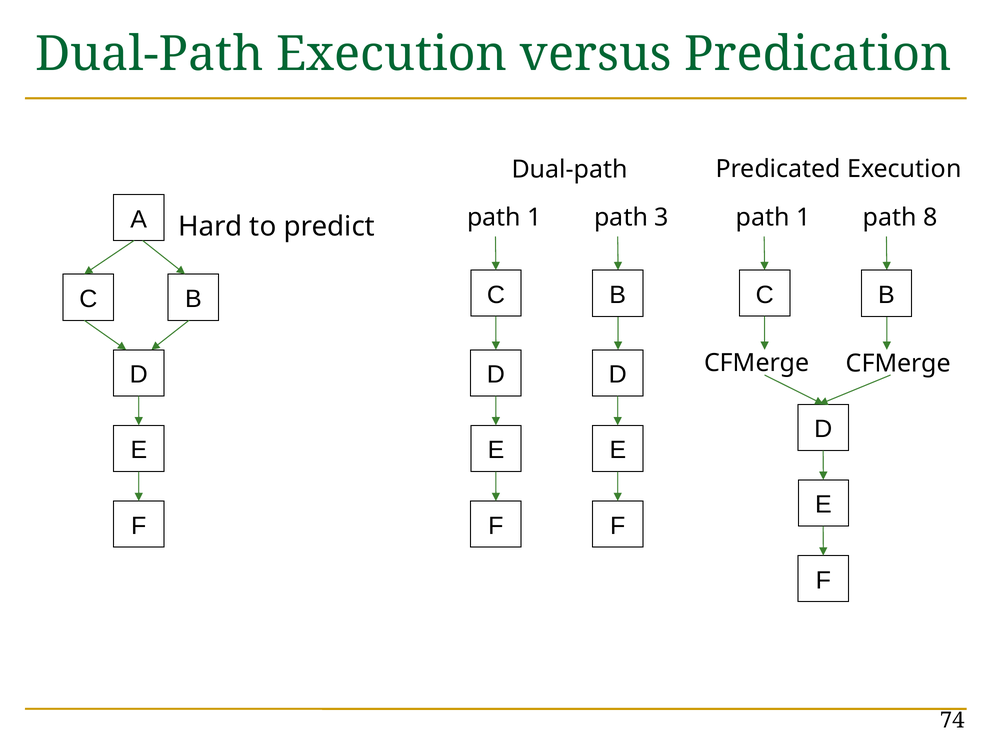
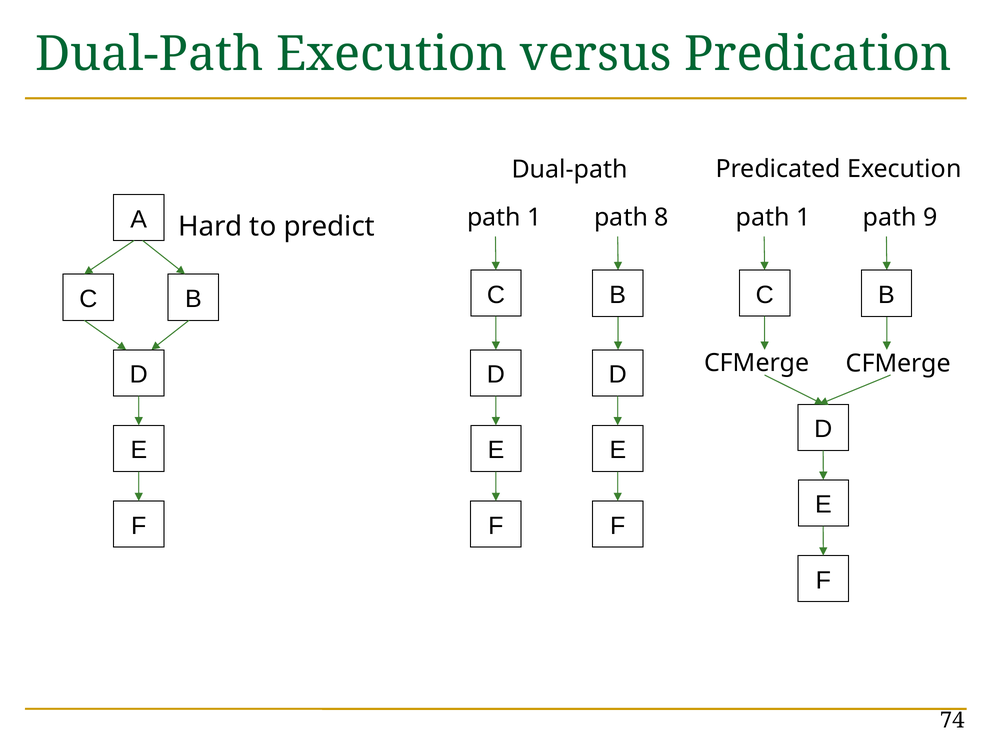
3: 3 -> 8
8: 8 -> 9
